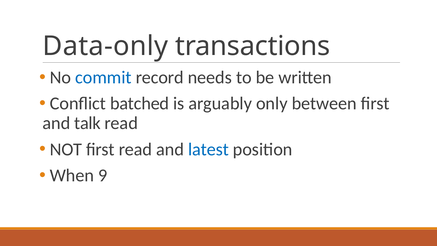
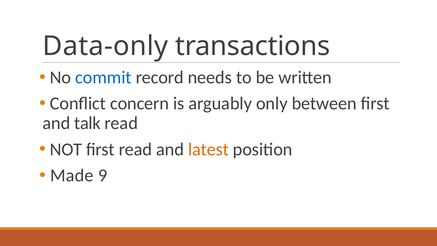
batched: batched -> concern
latest colour: blue -> orange
When: When -> Made
